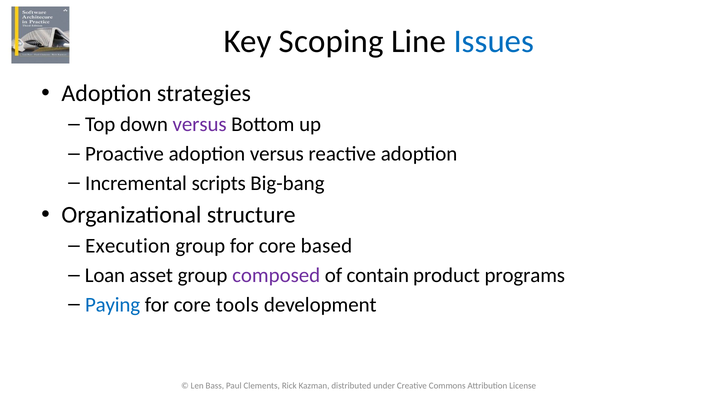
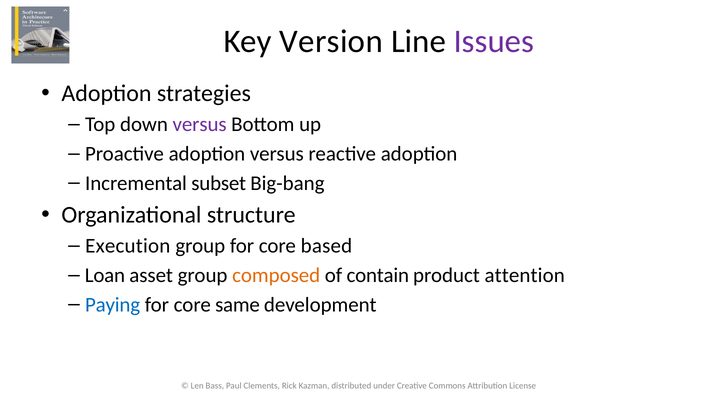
Scoping: Scoping -> Version
Issues colour: blue -> purple
scripts: scripts -> subset
composed colour: purple -> orange
programs: programs -> attention
tools: tools -> same
